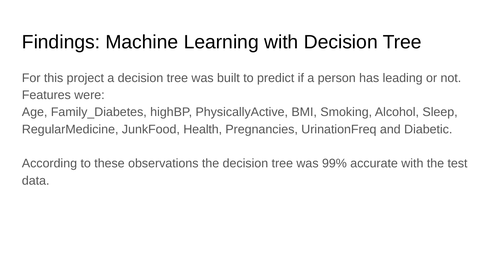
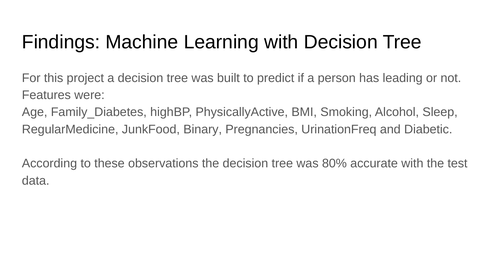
Health: Health -> Binary
99%: 99% -> 80%
